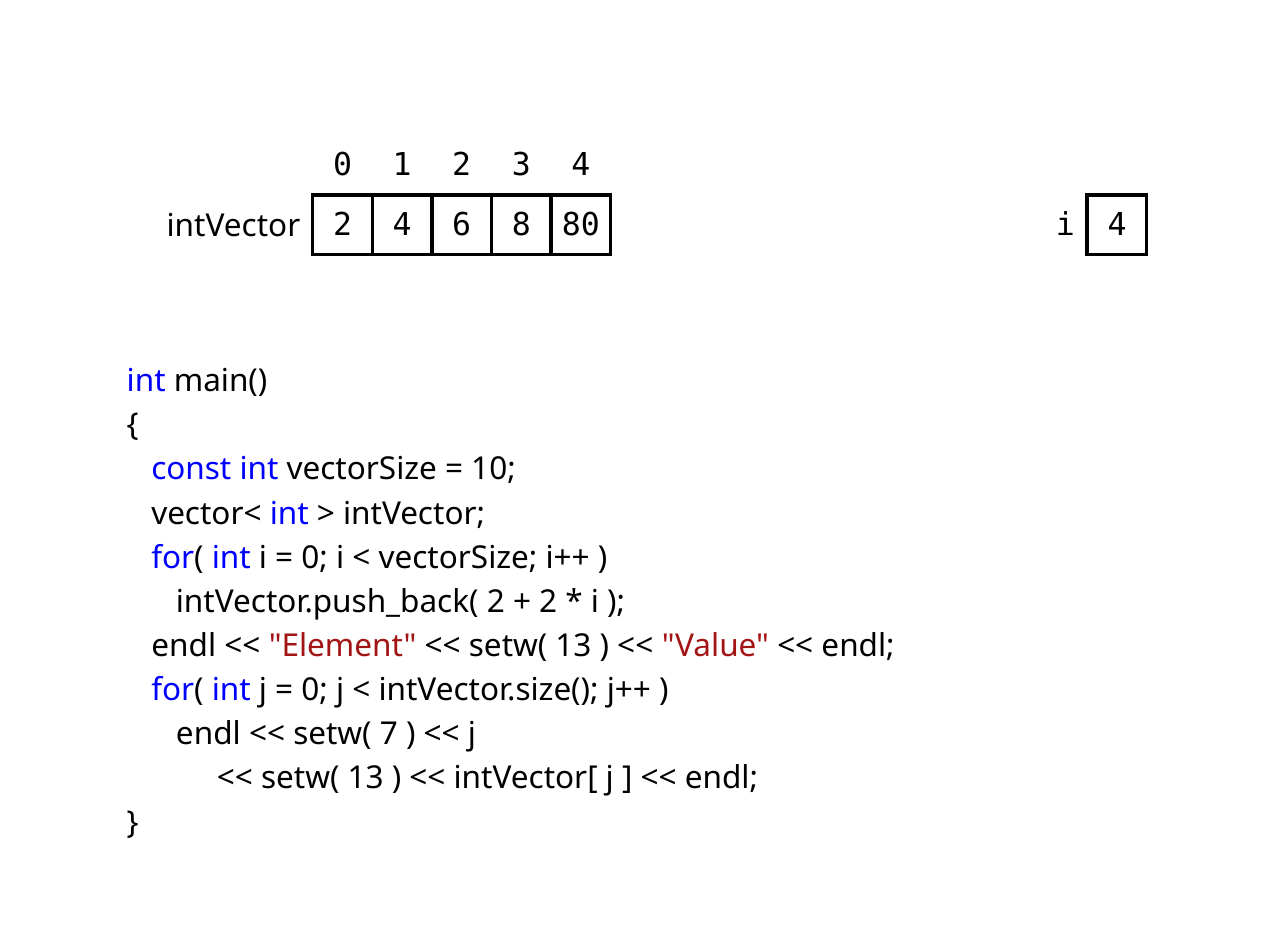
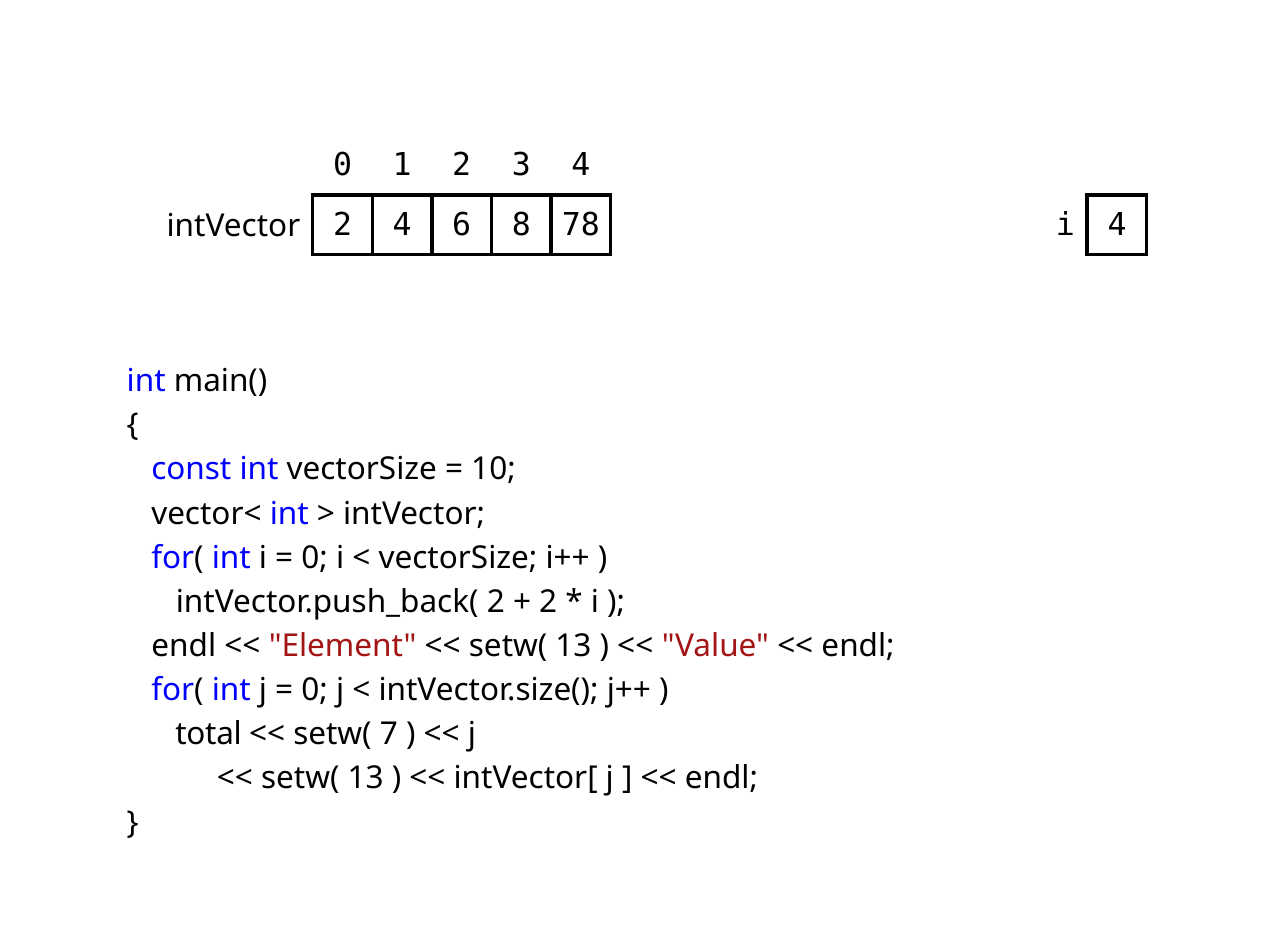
80: 80 -> 78
endl at (208, 734): endl -> total
